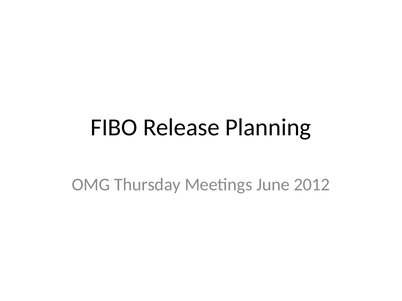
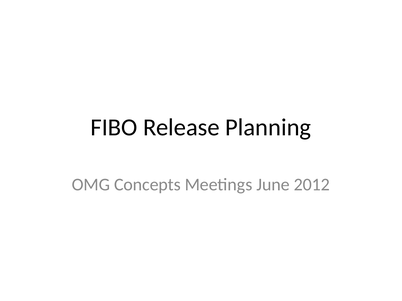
Thursday: Thursday -> Concepts
